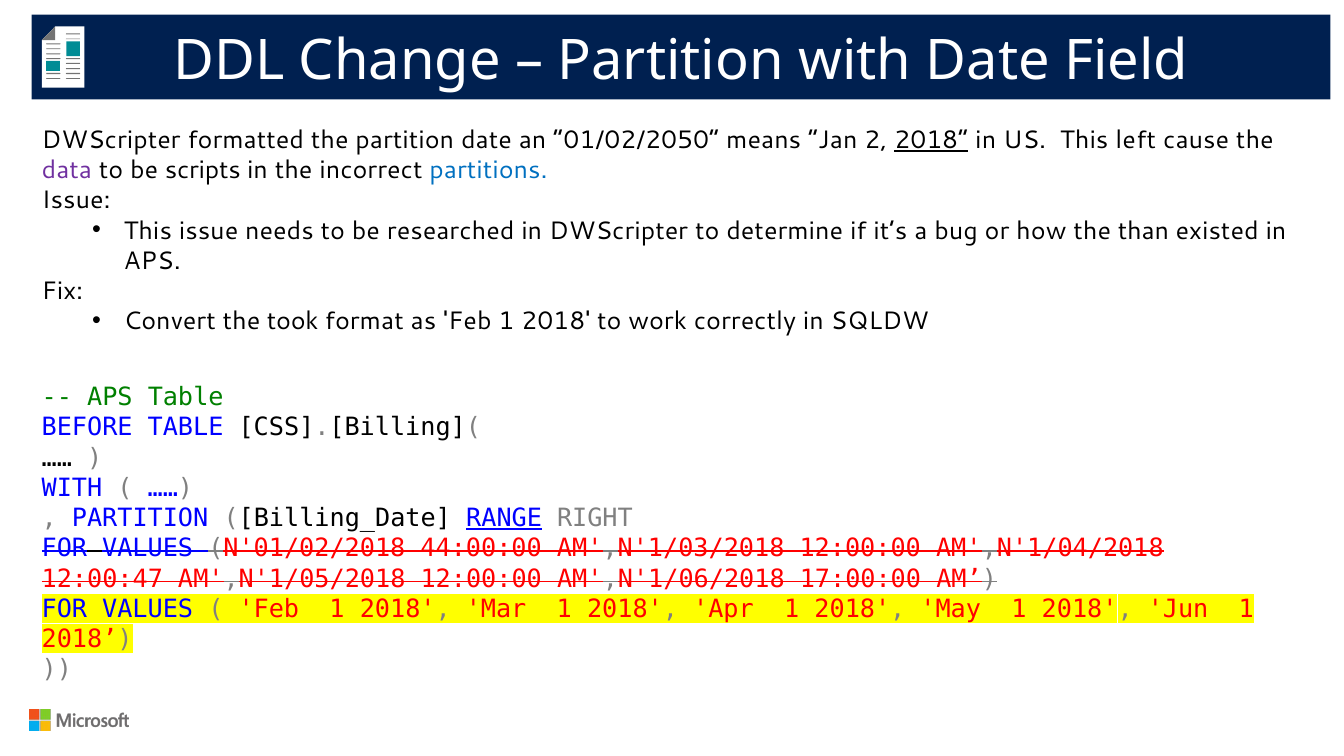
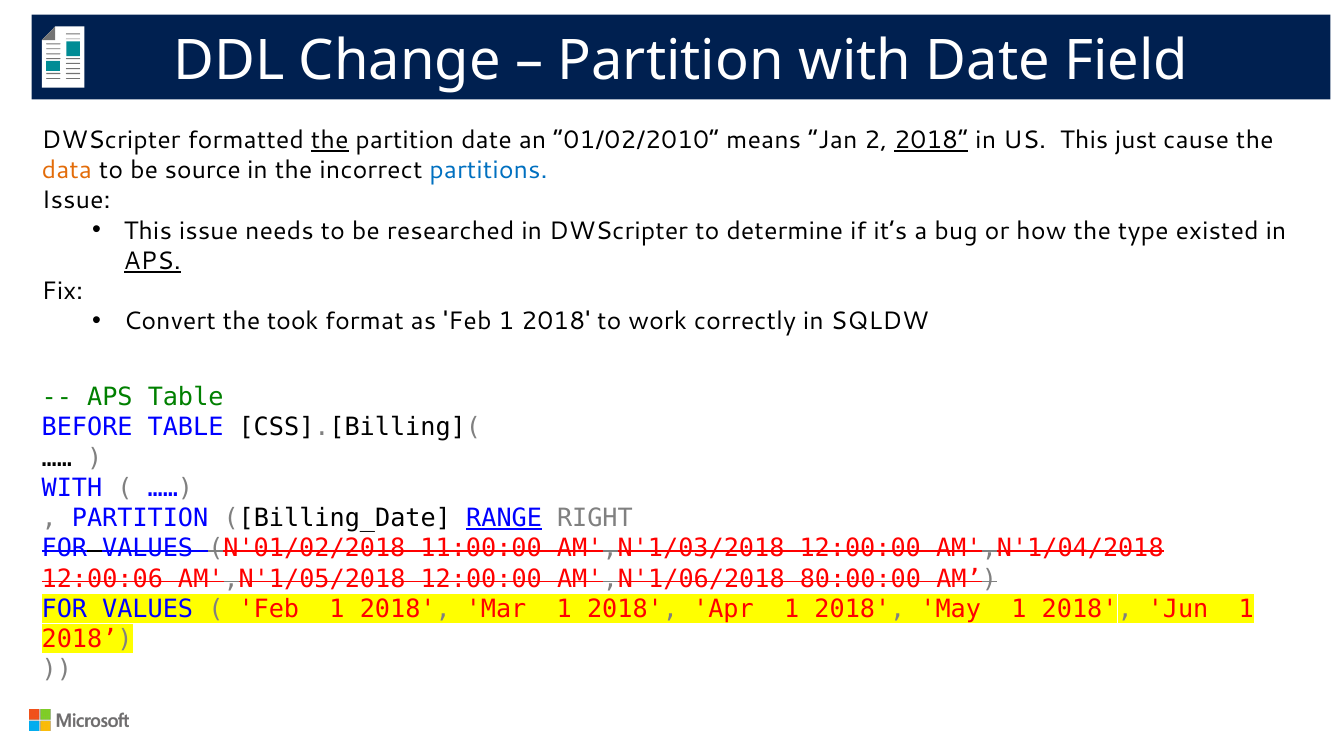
the at (330, 140) underline: none -> present
01/02/2050: 01/02/2050 -> 01/02/2010
left: left -> just
data colour: purple -> orange
scripts: scripts -> source
than: than -> type
APS at (152, 261) underline: none -> present
44:00:00: 44:00:00 -> 11:00:00
12:00:47: 12:00:47 -> 12:00:06
17:00:00: 17:00:00 -> 80:00:00
